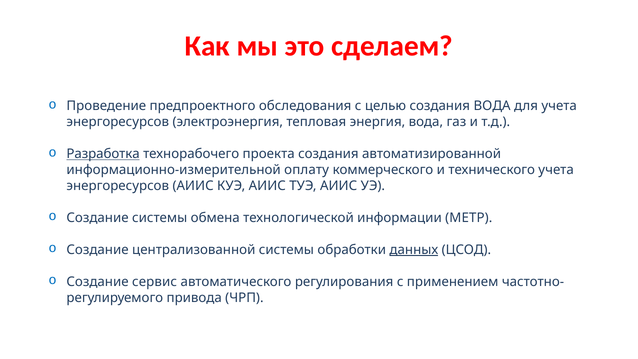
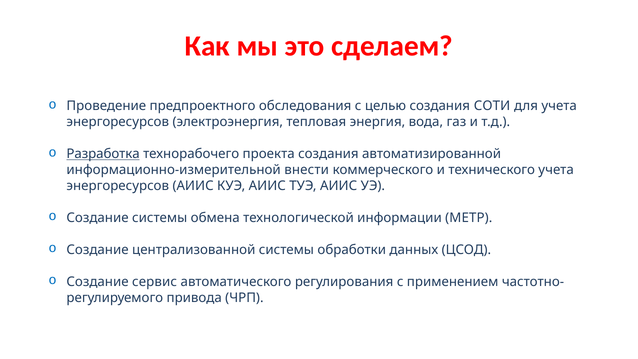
создания ВОДА: ВОДА -> СОТИ
оплату: оплату -> внести
данных underline: present -> none
